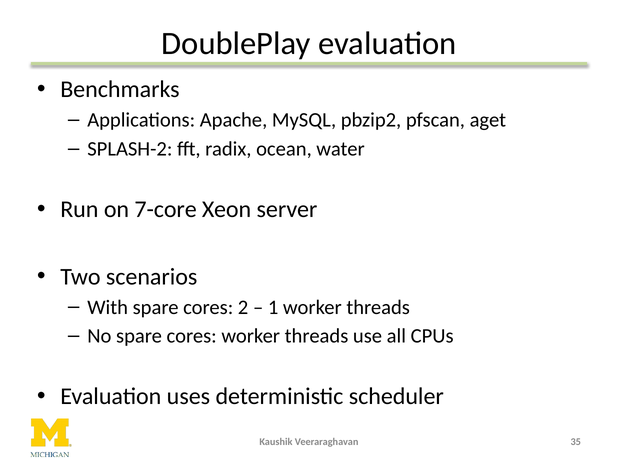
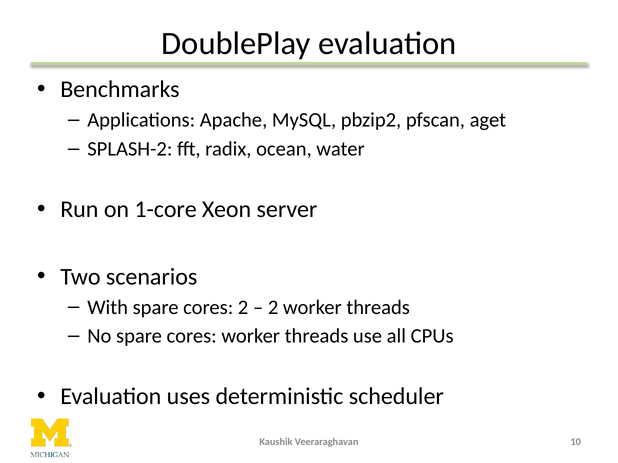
7-core: 7-core -> 1-core
1 at (273, 308): 1 -> 2
35: 35 -> 10
